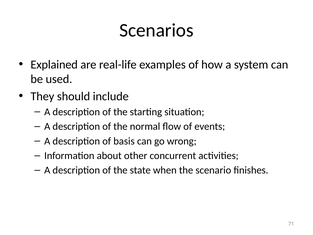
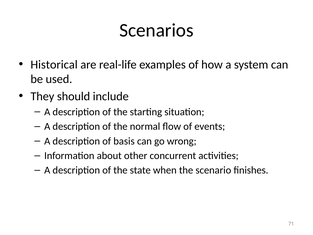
Explained: Explained -> Historical
